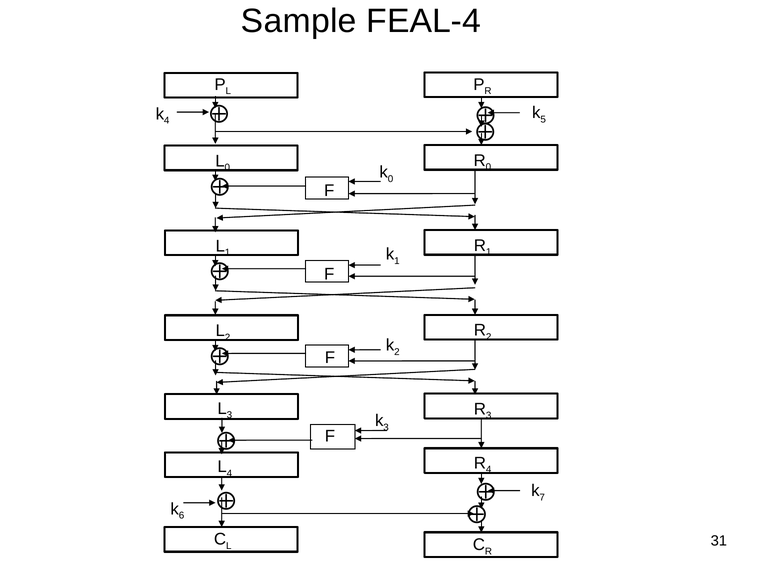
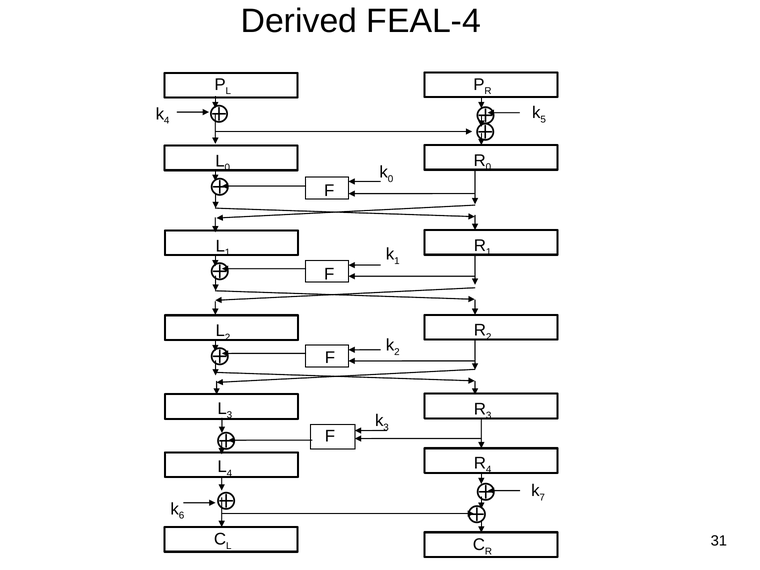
Sample: Sample -> Derived
